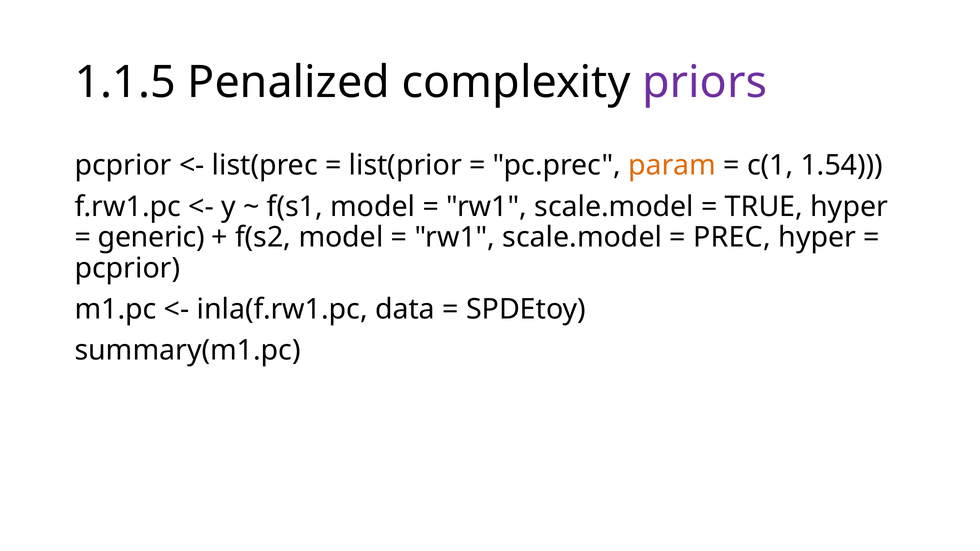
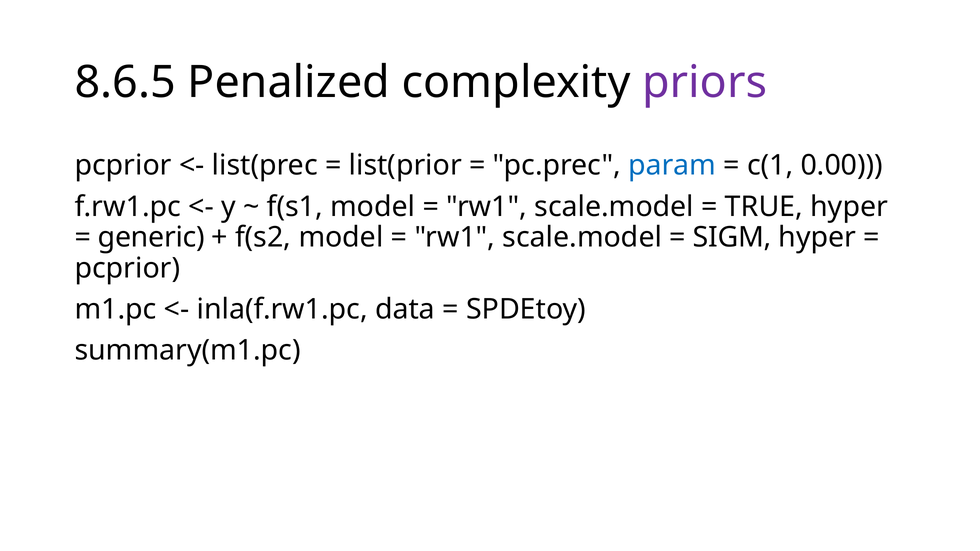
1.1.5: 1.1.5 -> 8.6.5
param colour: orange -> blue
1.54: 1.54 -> 0.00
PREC: PREC -> SIGM
